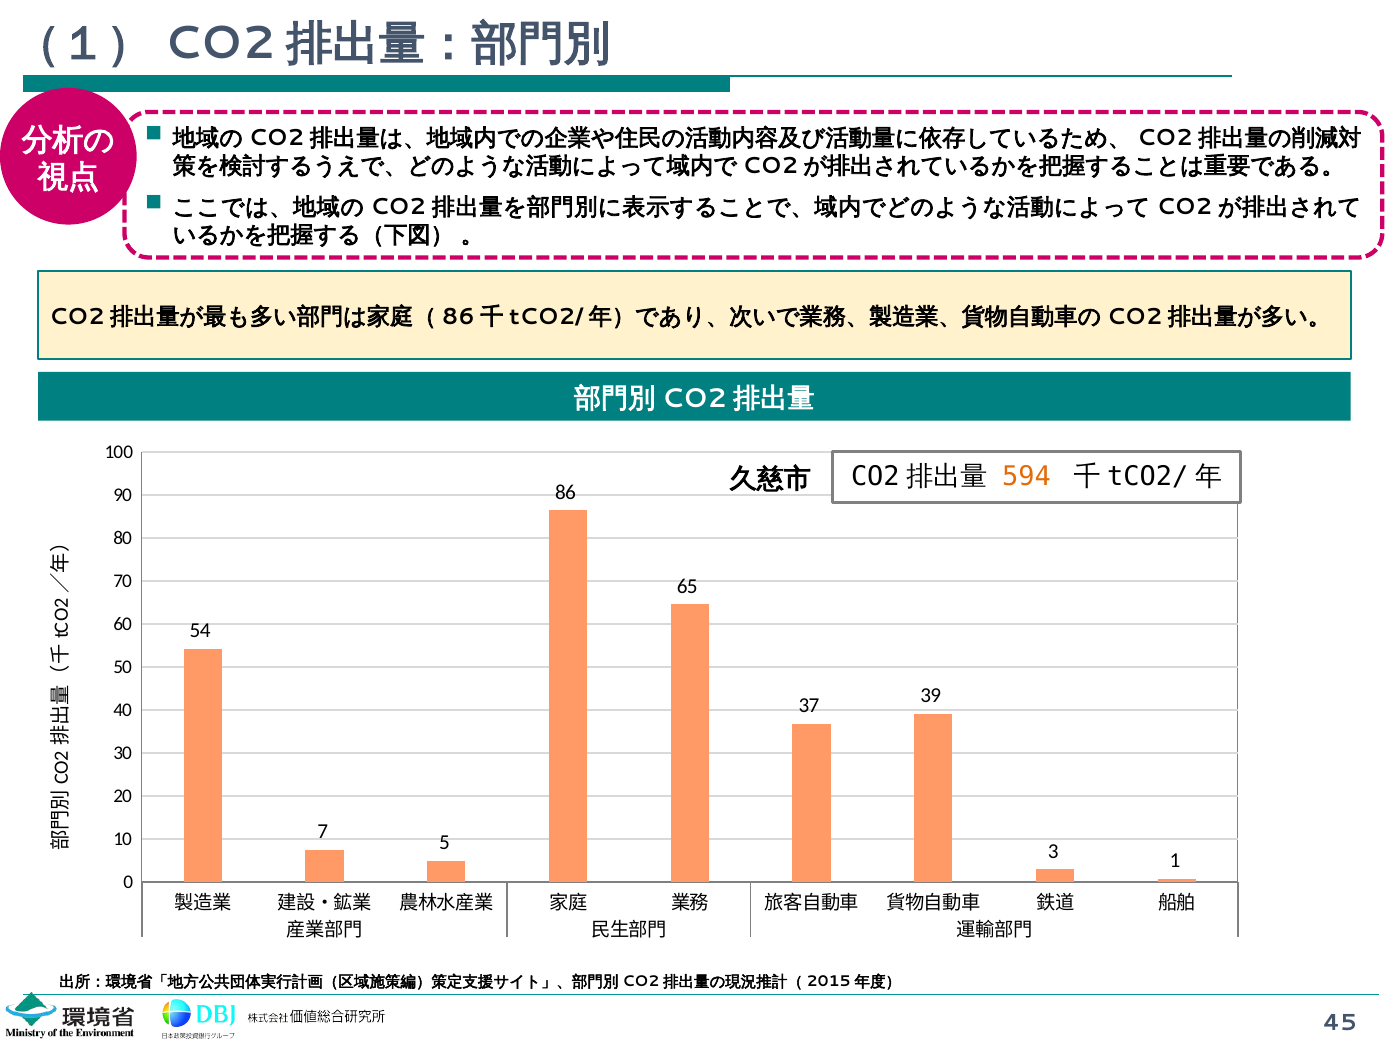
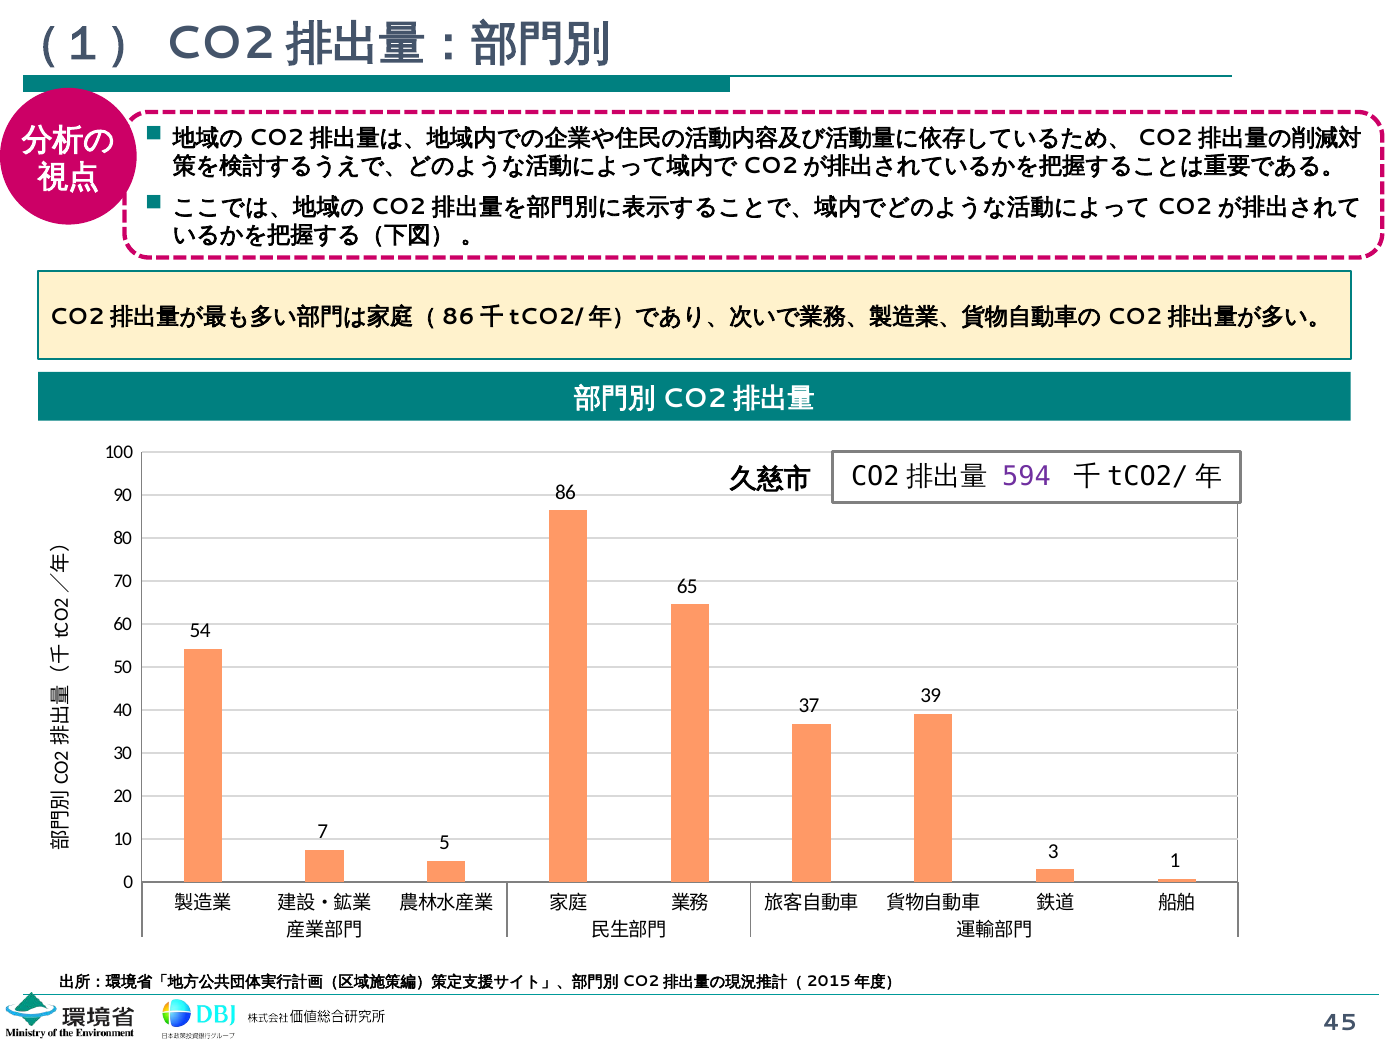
594 colour: orange -> purple
